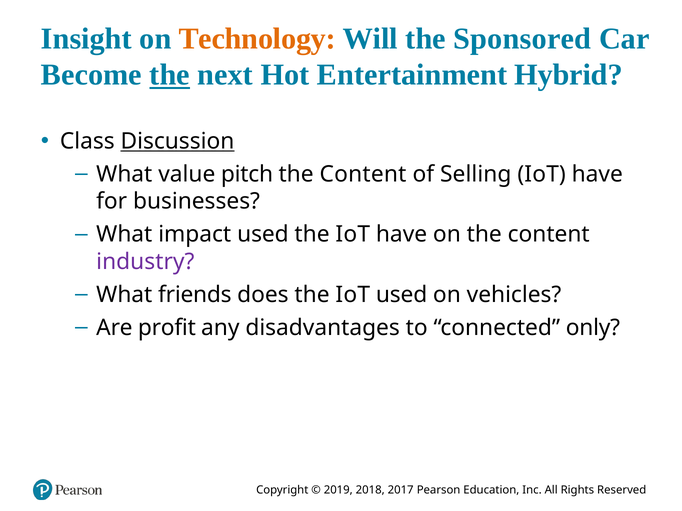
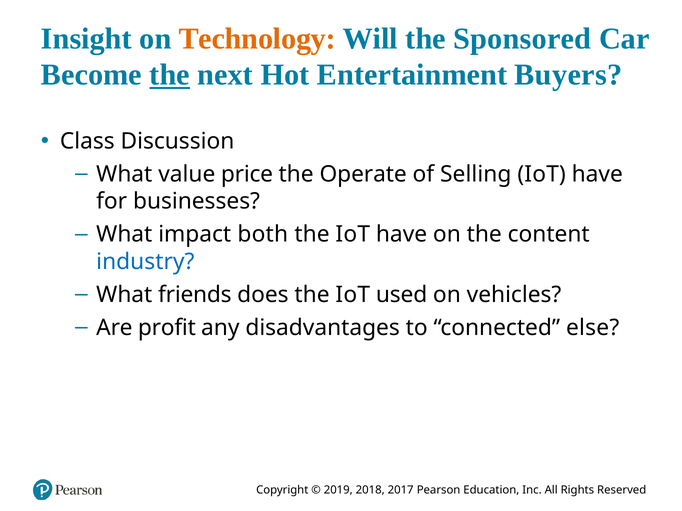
Hybrid: Hybrid -> Buyers
Discussion underline: present -> none
pitch: pitch -> price
Content at (363, 174): Content -> Operate
impact used: used -> both
industry colour: purple -> blue
only: only -> else
